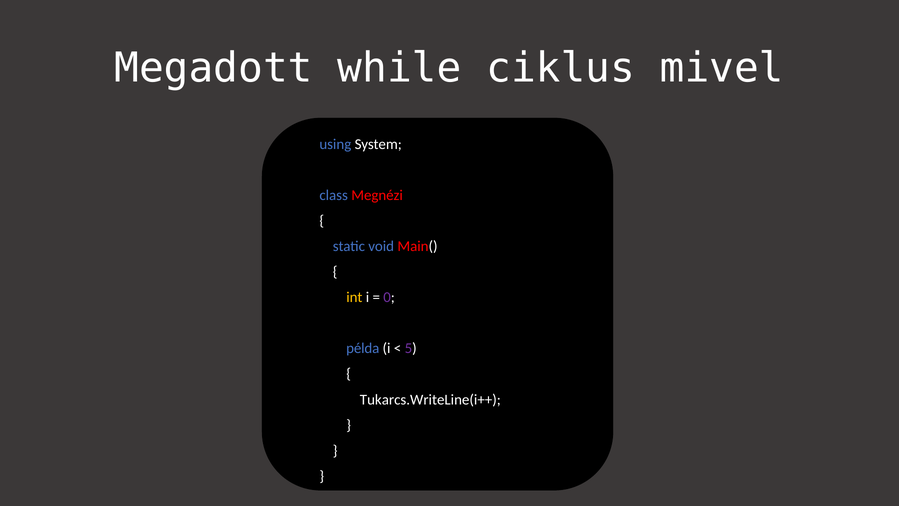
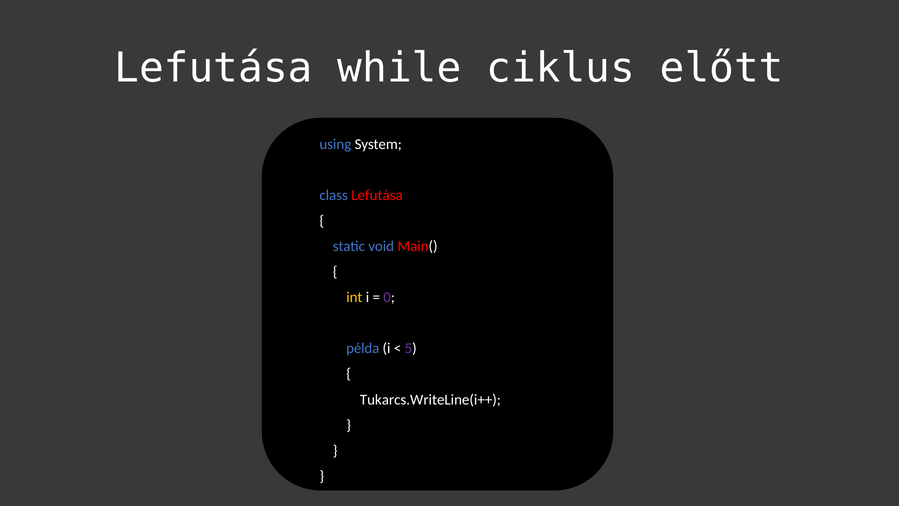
Megadott at (213, 68): Megadott -> Lefutása
mivel: mivel -> előtt
class Megnézi: Megnézi -> Lefutása
